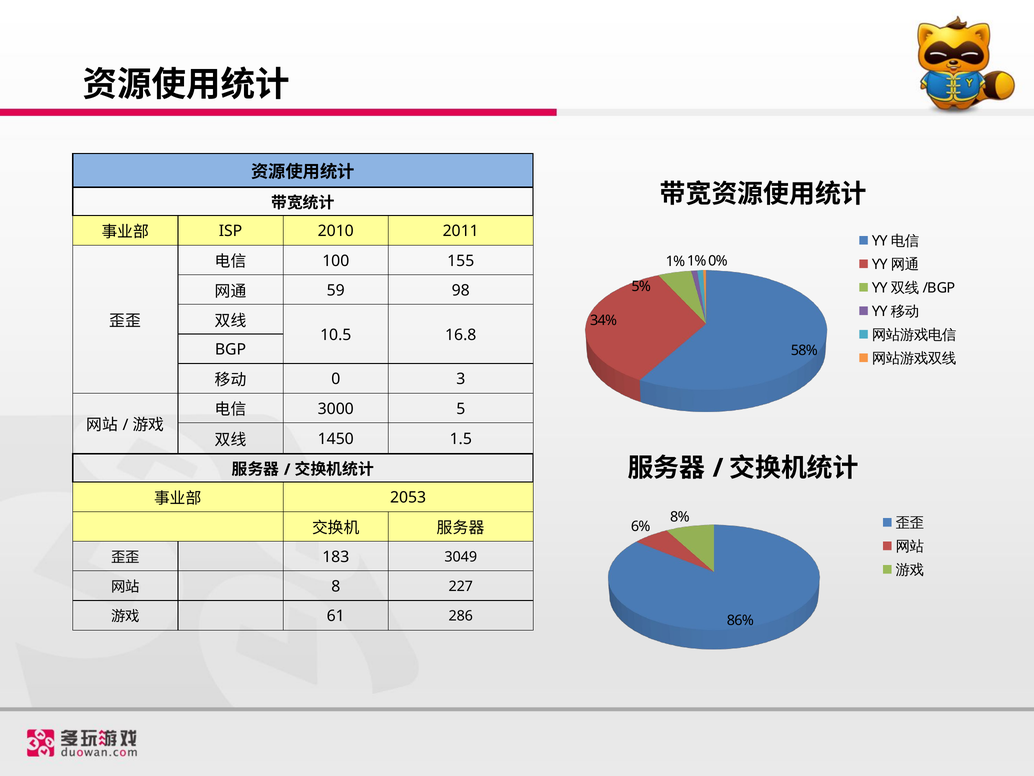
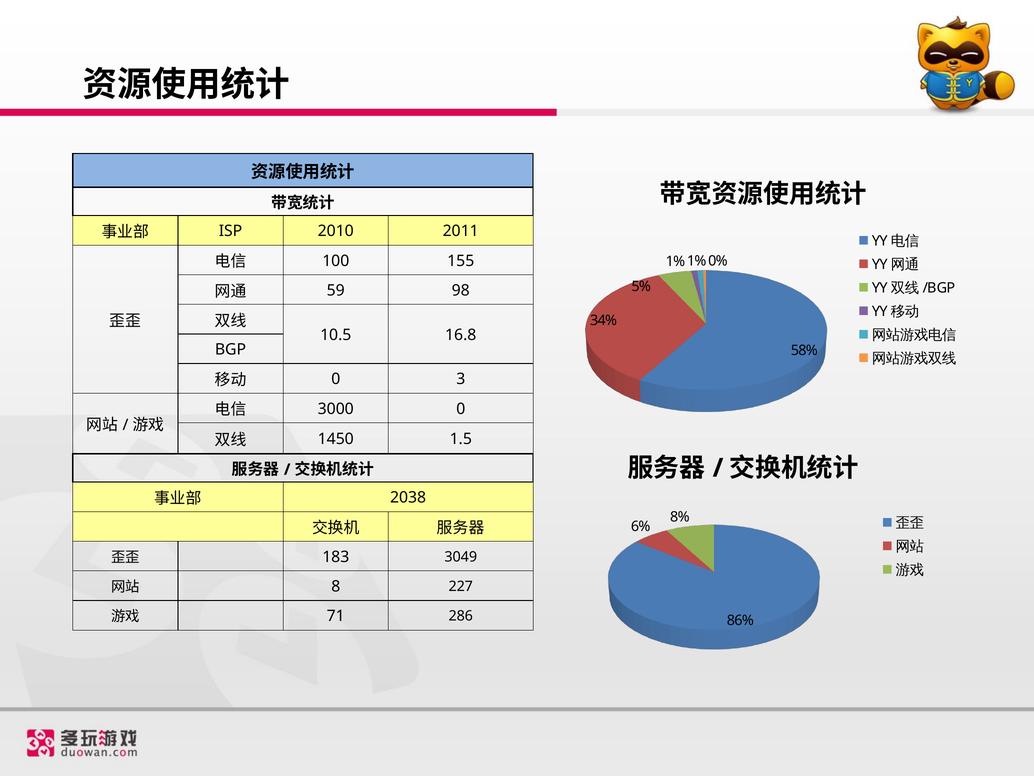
3000 5: 5 -> 0
2053: 2053 -> 2038
61: 61 -> 71
